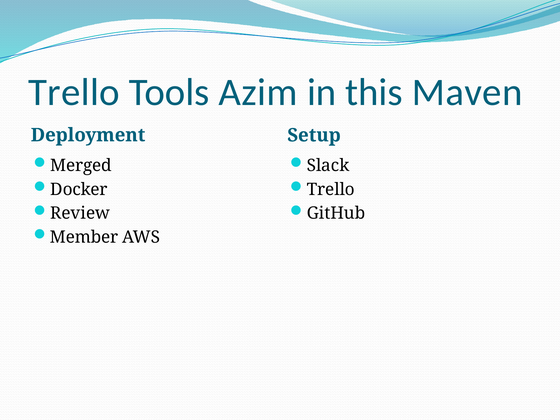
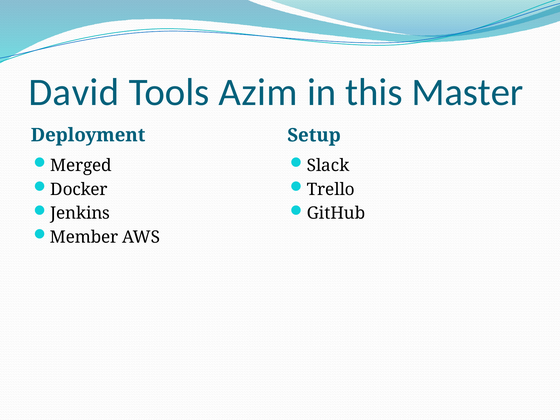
Trello at (74, 92): Trello -> David
Maven: Maven -> Master
Review: Review -> Jenkins
